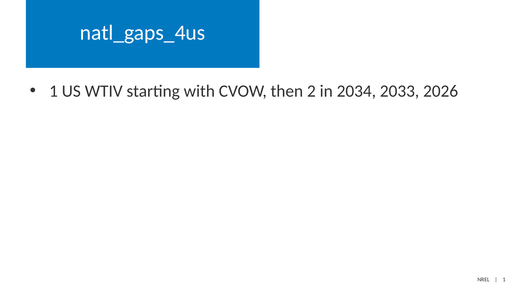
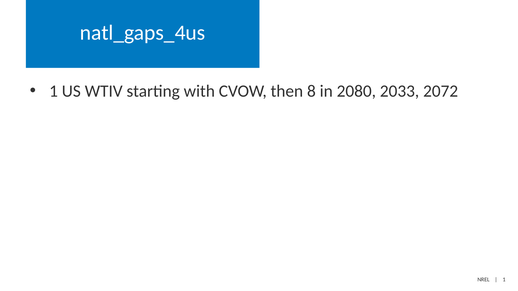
2: 2 -> 8
2034: 2034 -> 2080
2026: 2026 -> 2072
